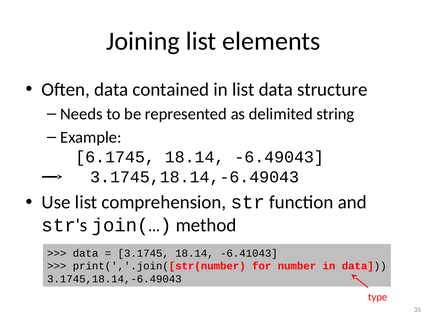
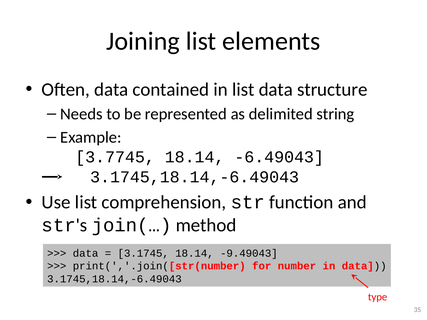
6.1745: 6.1745 -> 3.7745
-6.41043: -6.41043 -> -9.49043
